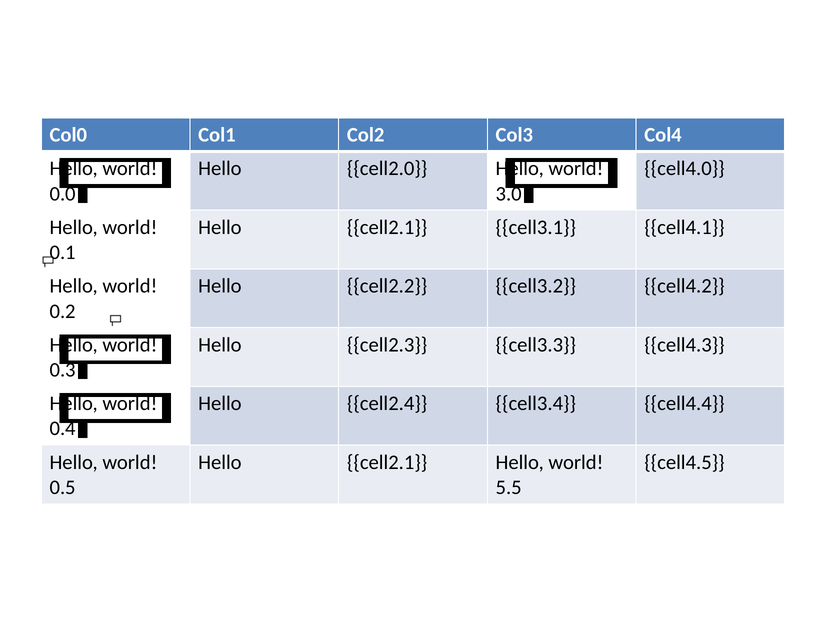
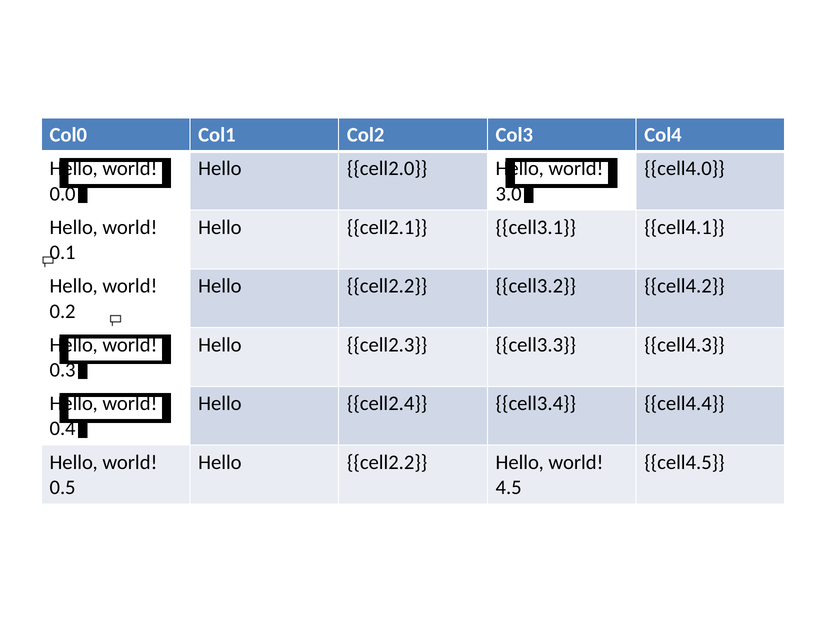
cell2.1 at (387, 462): cell2.1 -> cell2.2
5.5: 5.5 -> 4.5
